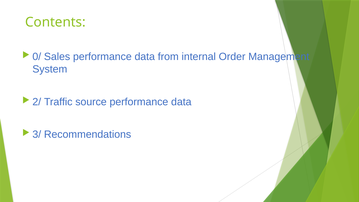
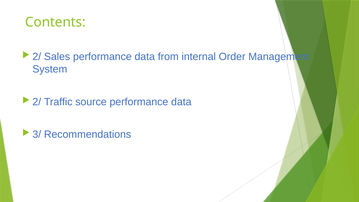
0/ at (37, 57): 0/ -> 2/
